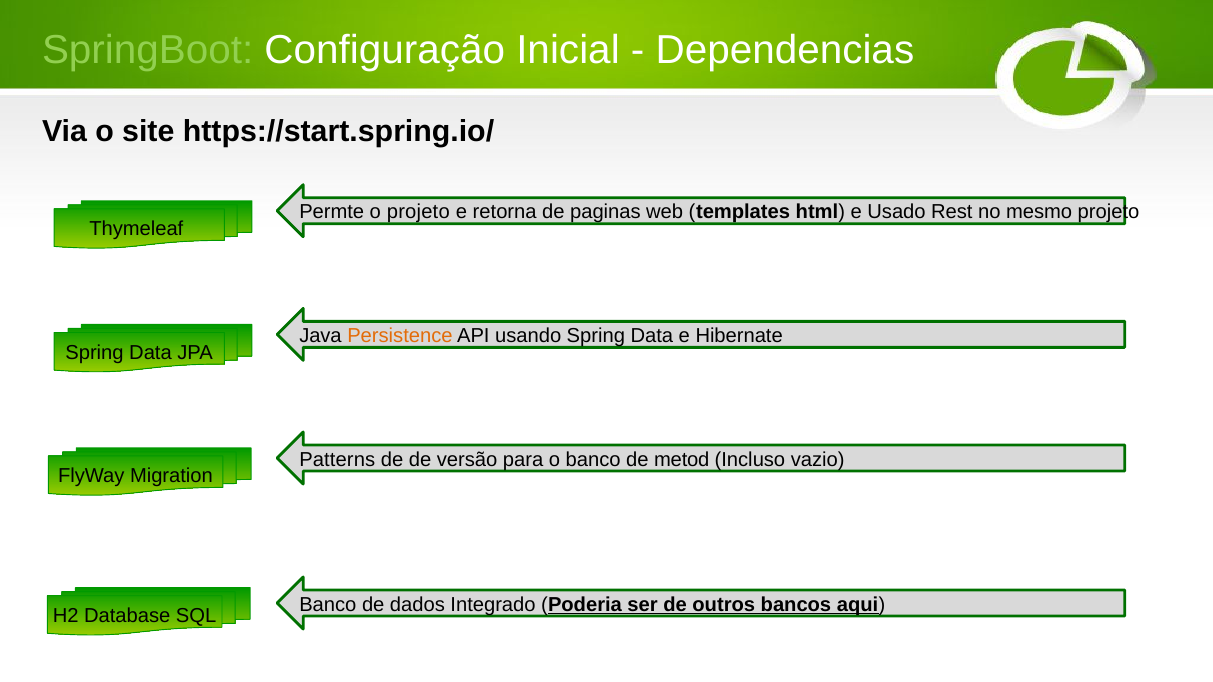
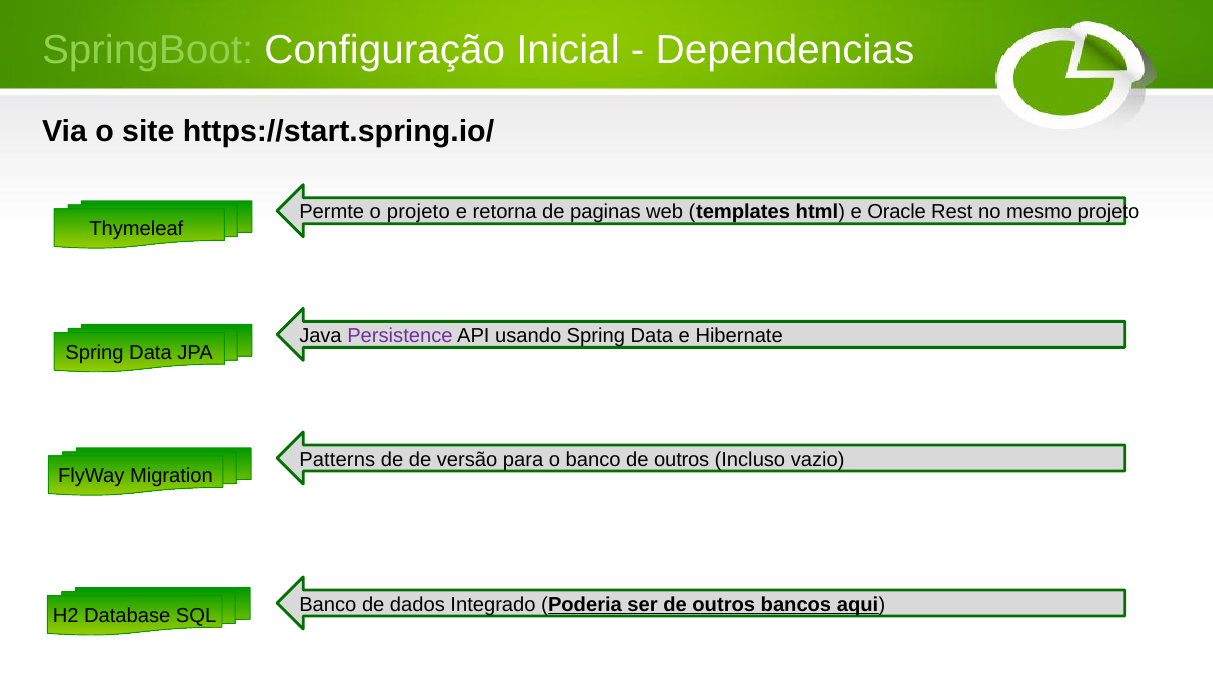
Usado: Usado -> Oracle
Persistence colour: orange -> purple
banco de metod: metod -> outros
